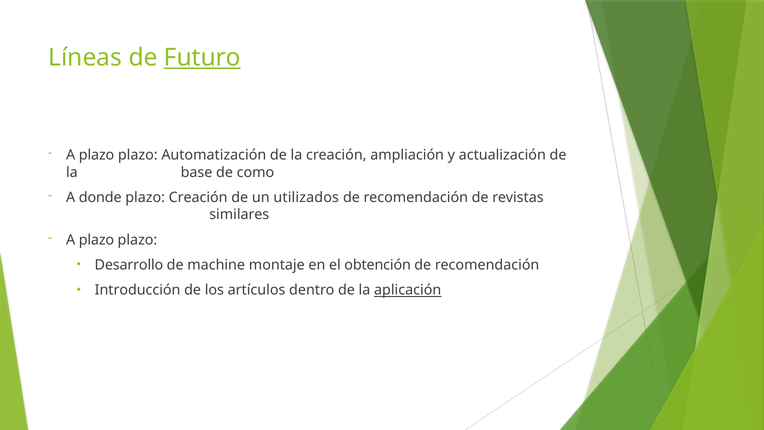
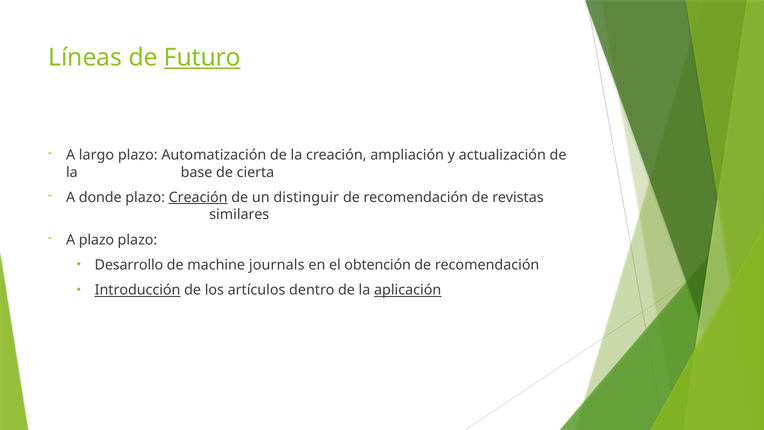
plazo at (97, 155): plazo -> largo
como: como -> cierta
Creación at (198, 197) underline: none -> present
utilizados: utilizados -> distinguir
montaje: montaje -> journals
Introducción underline: none -> present
